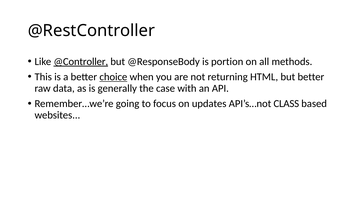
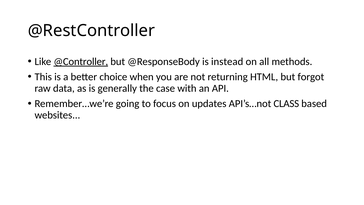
portion: portion -> instead
choice underline: present -> none
but better: better -> forgot
